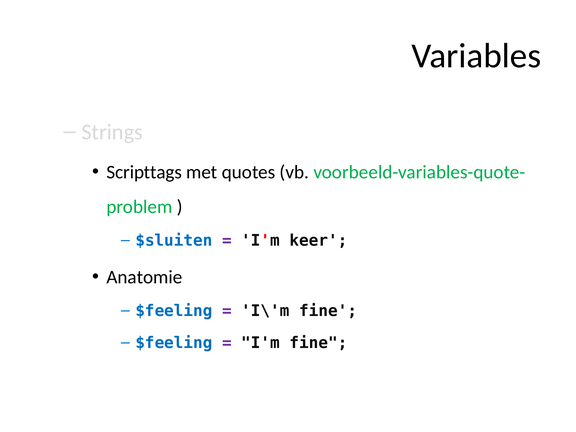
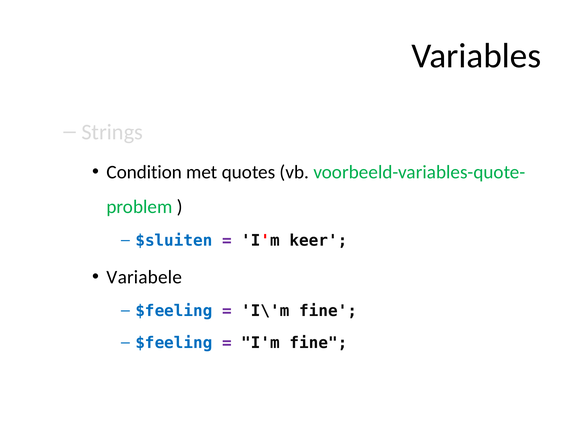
Scripttags: Scripttags -> Condition
Anatomie: Anatomie -> Variabele
